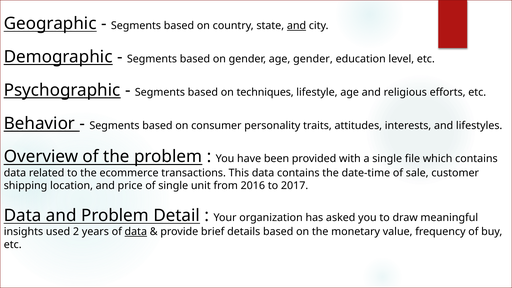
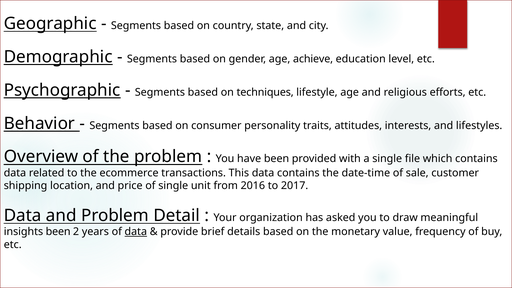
and at (297, 26) underline: present -> none
age gender: gender -> achieve
insights used: used -> been
